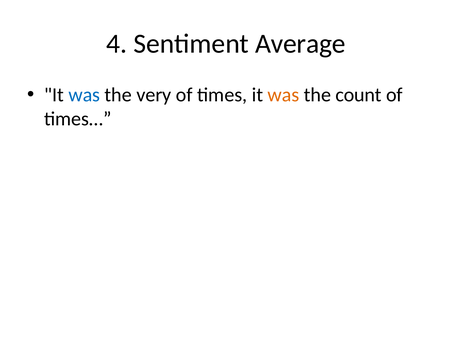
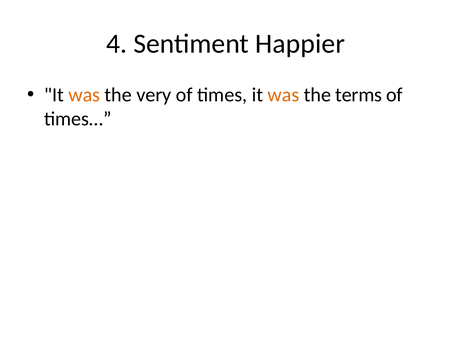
Average: Average -> Happier
was at (84, 95) colour: blue -> orange
count: count -> terms
